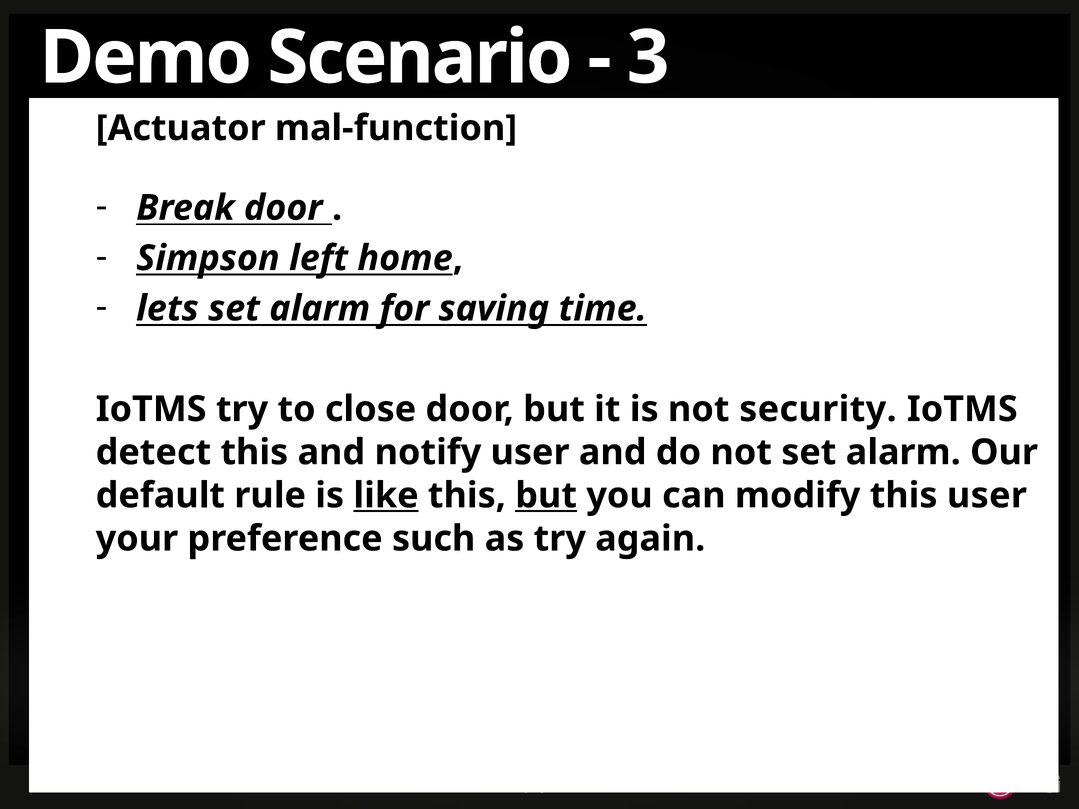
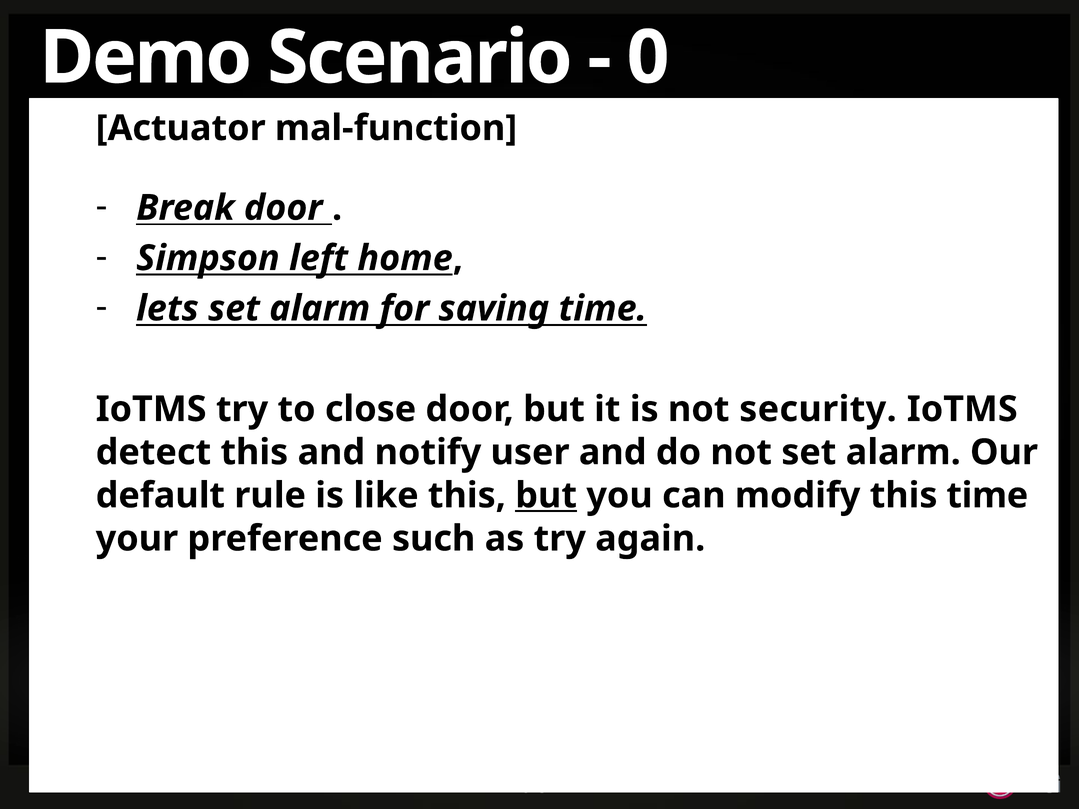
3: 3 -> 0
like underline: present -> none
this user: user -> time
